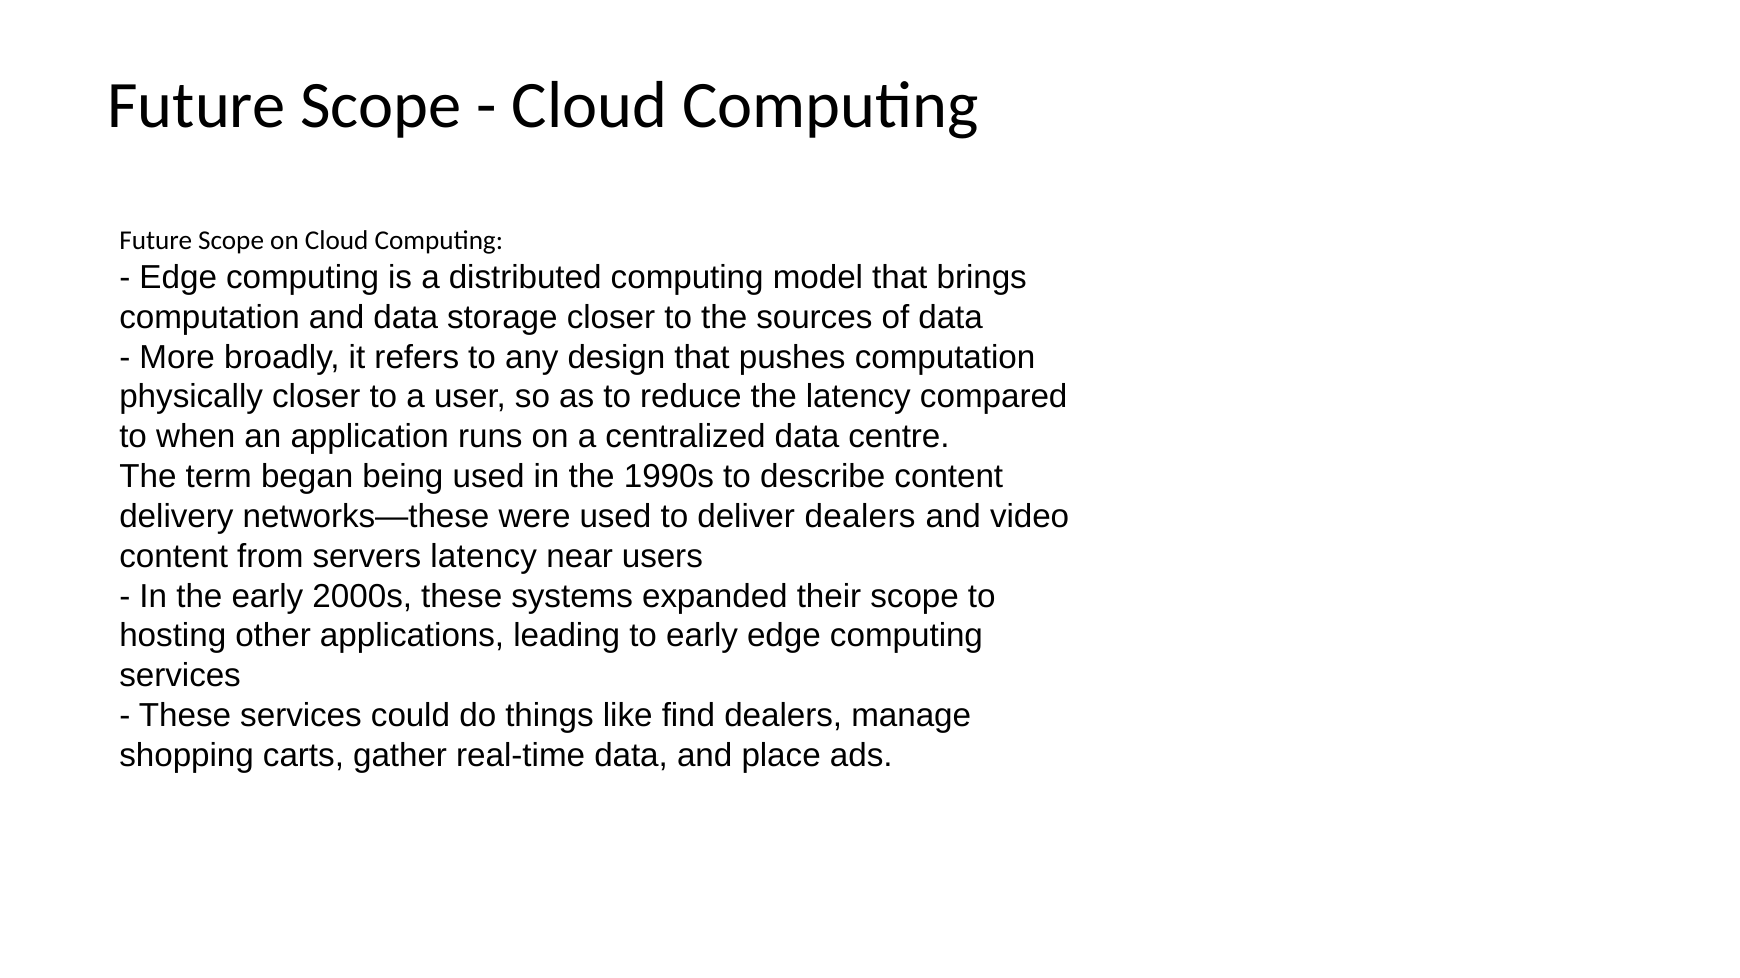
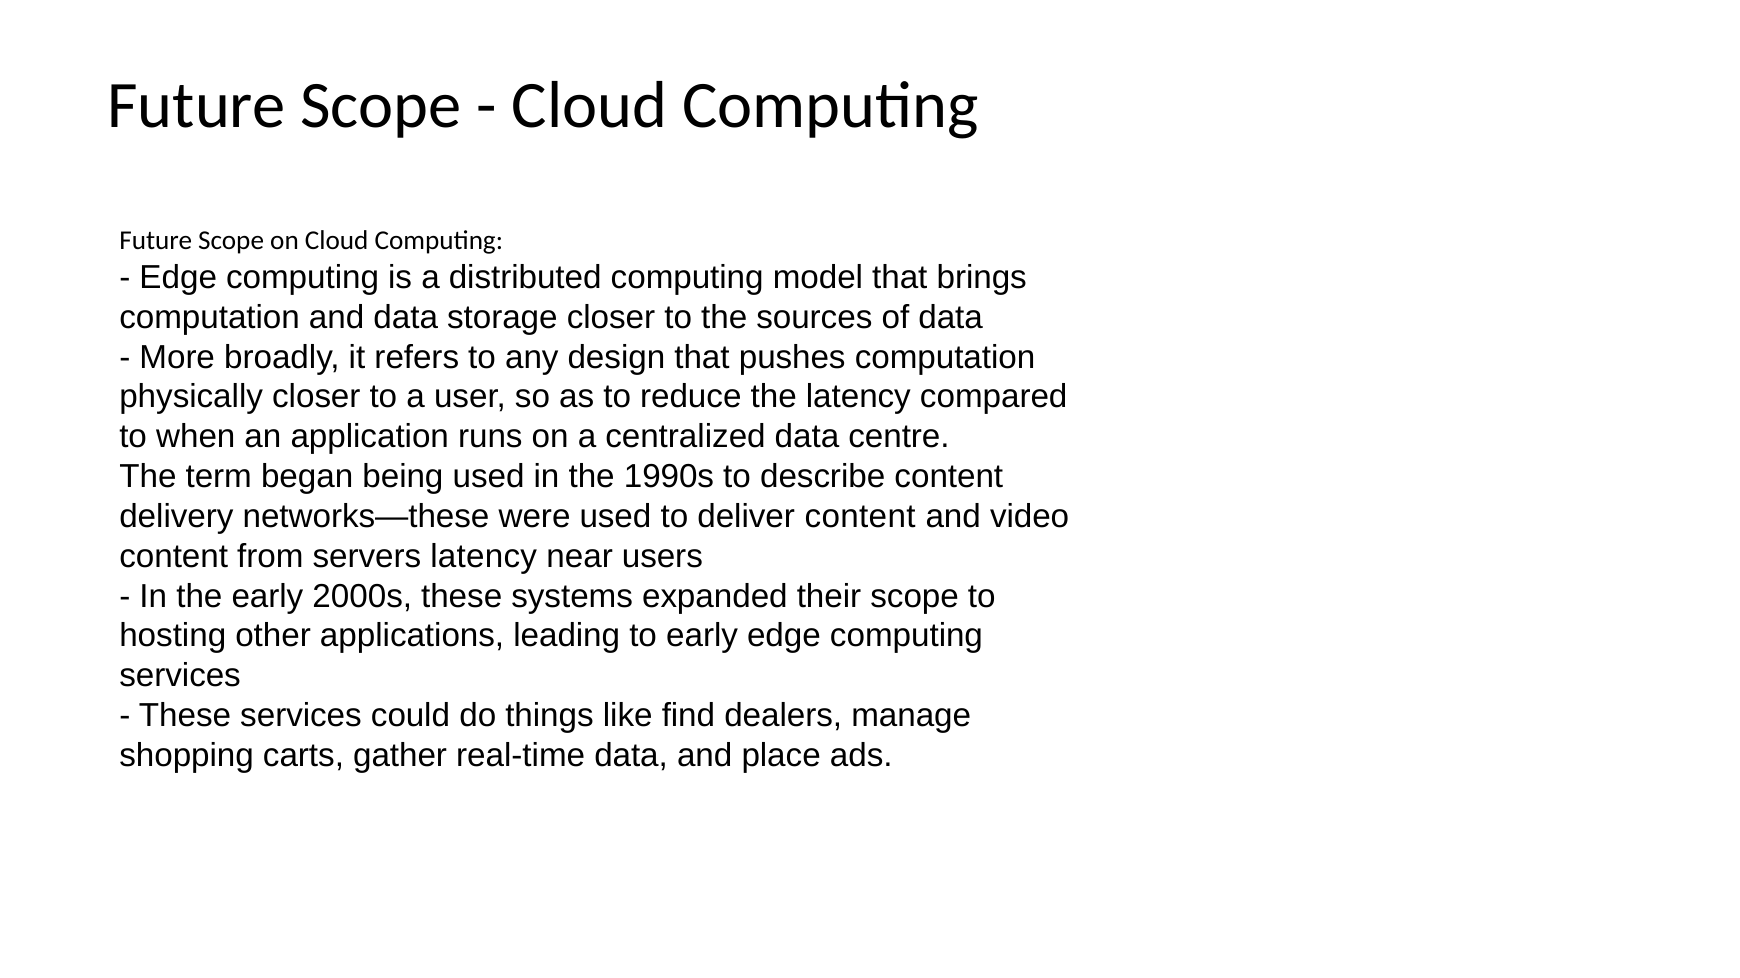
deliver dealers: dealers -> content
